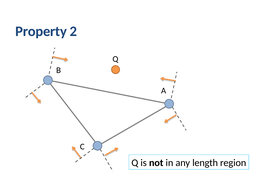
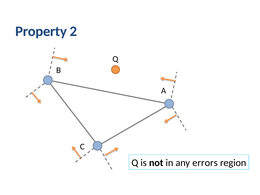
length: length -> errors
